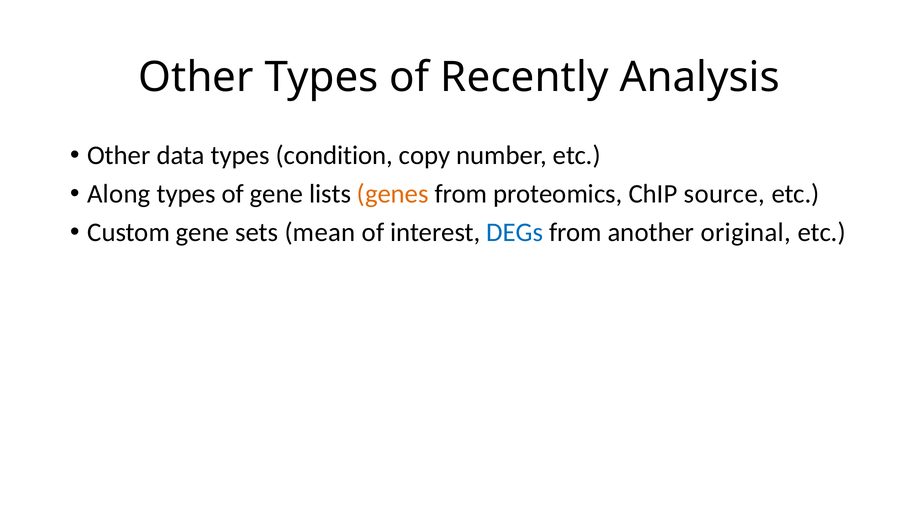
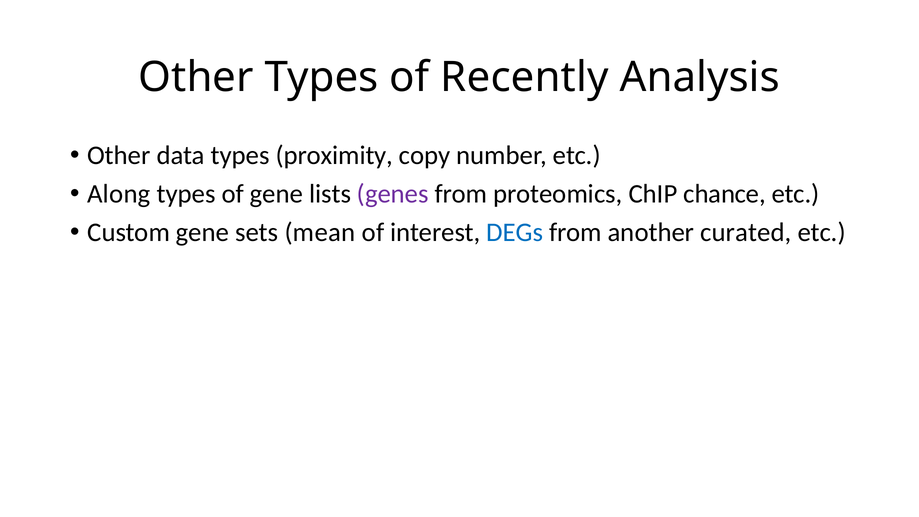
condition: condition -> proximity
genes colour: orange -> purple
source: source -> chance
original: original -> curated
